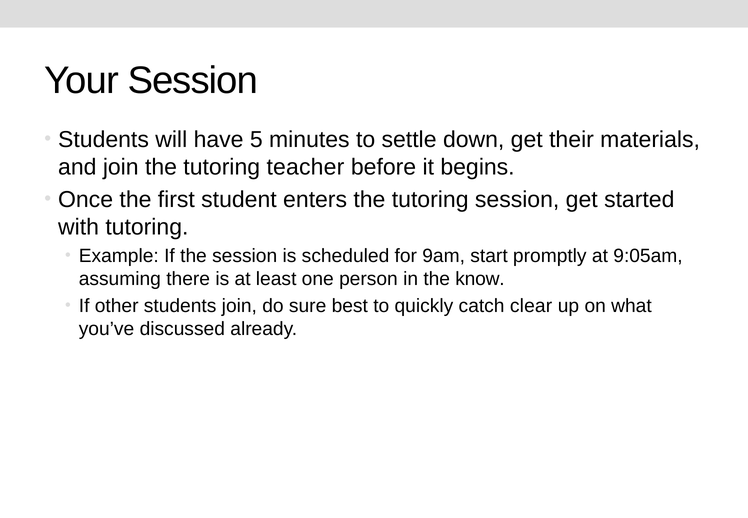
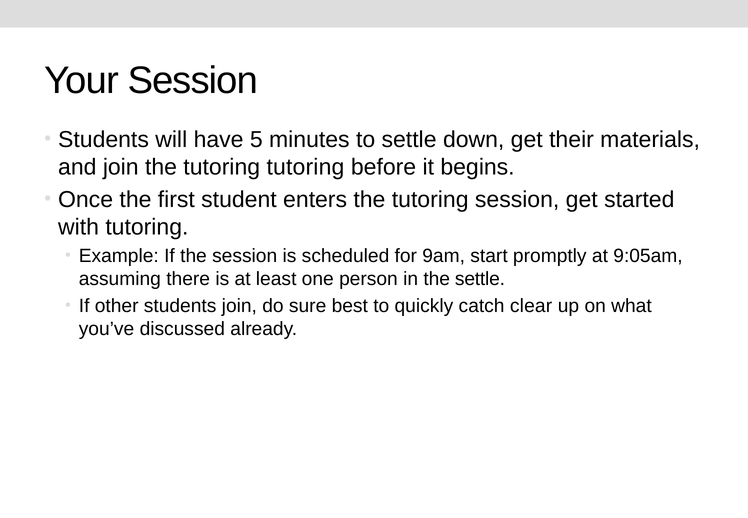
tutoring teacher: teacher -> tutoring
the know: know -> settle
